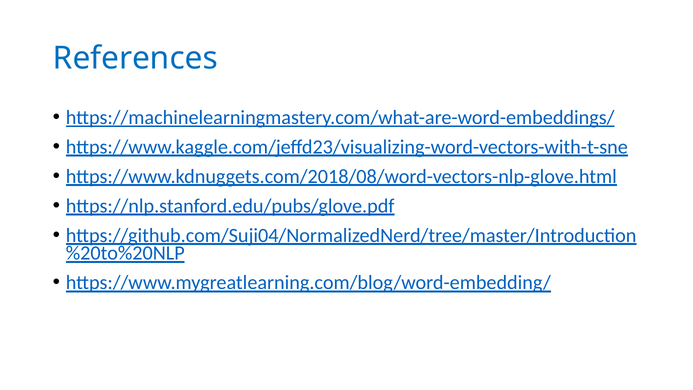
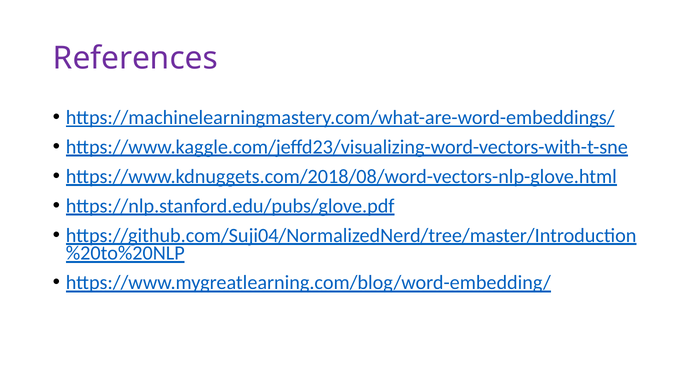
References colour: blue -> purple
